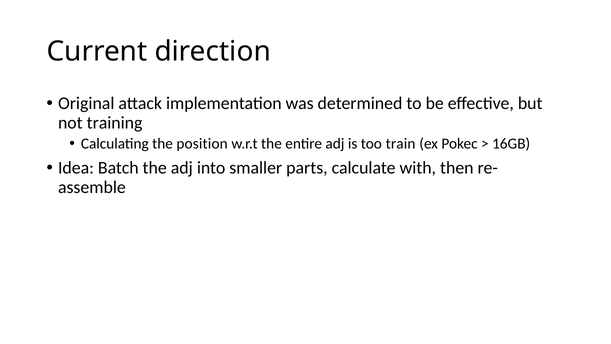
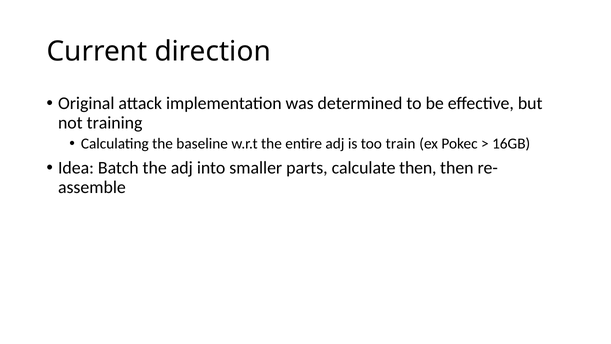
position: position -> baseline
calculate with: with -> then
